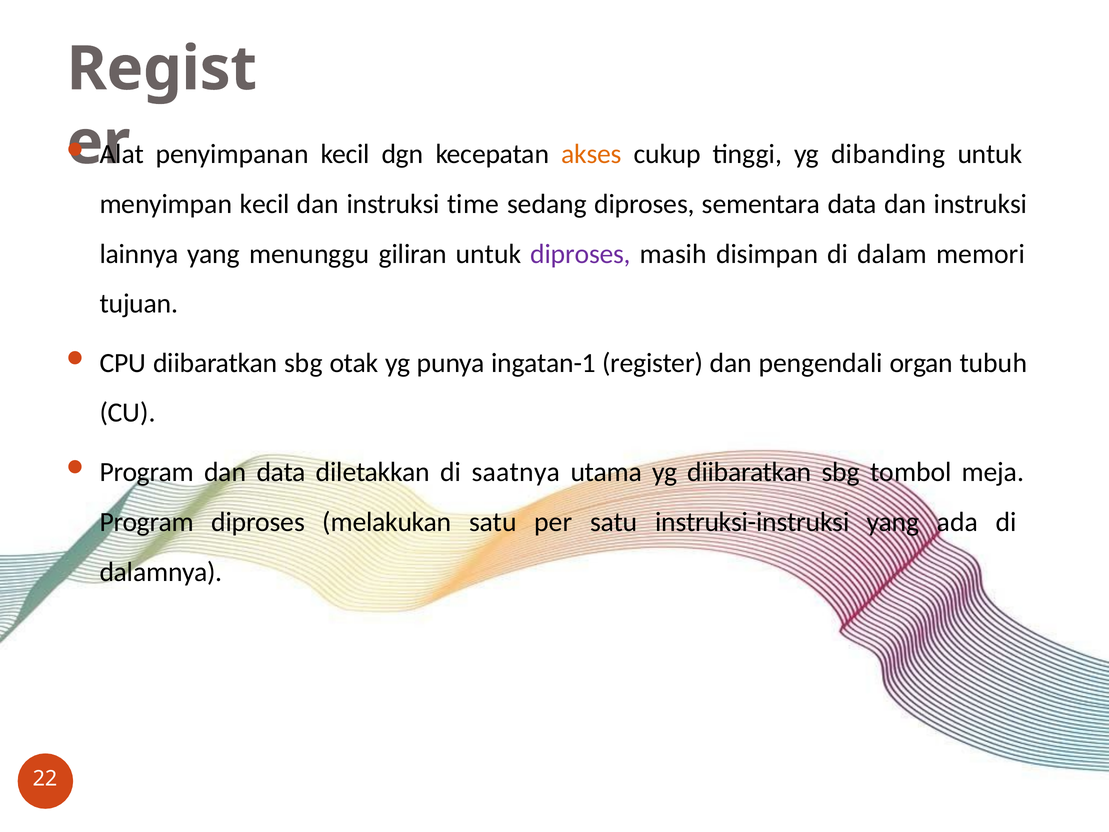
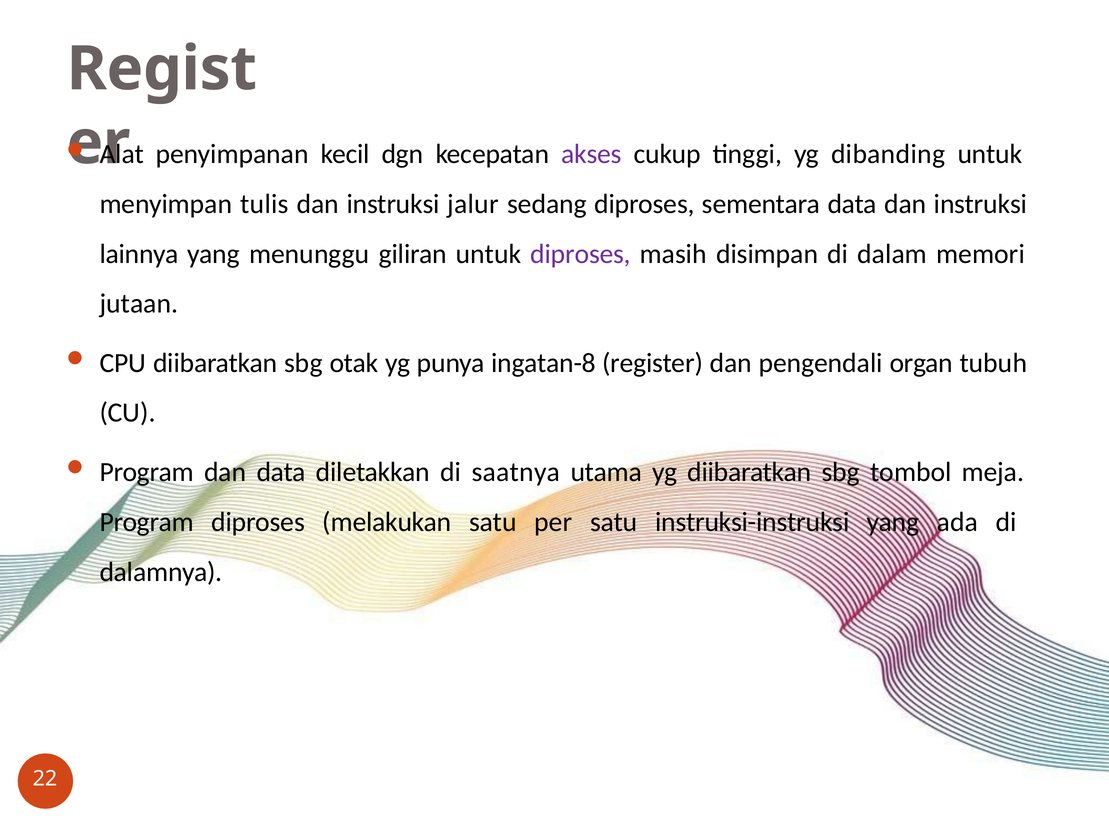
akses colour: orange -> purple
menyimpan kecil: kecil -> tulis
time: time -> jalur
tujuan: tujuan -> jutaan
ingatan-1: ingatan-1 -> ingatan-8
